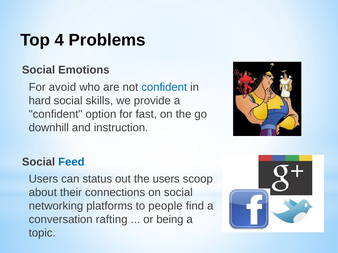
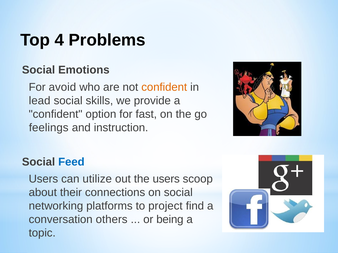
confident at (164, 87) colour: blue -> orange
hard: hard -> lead
downhill: downhill -> feelings
status: status -> utilize
people: people -> project
rafting: rafting -> others
